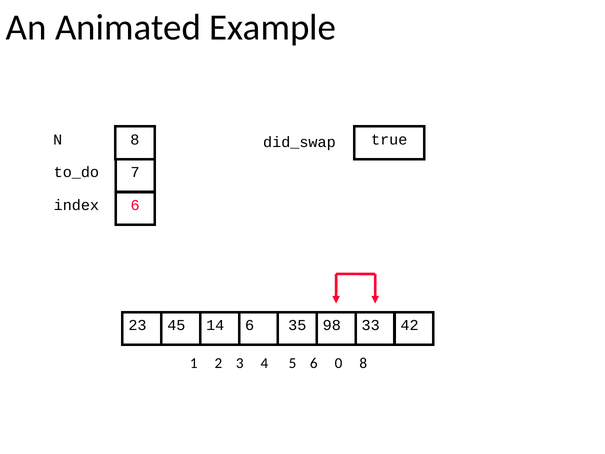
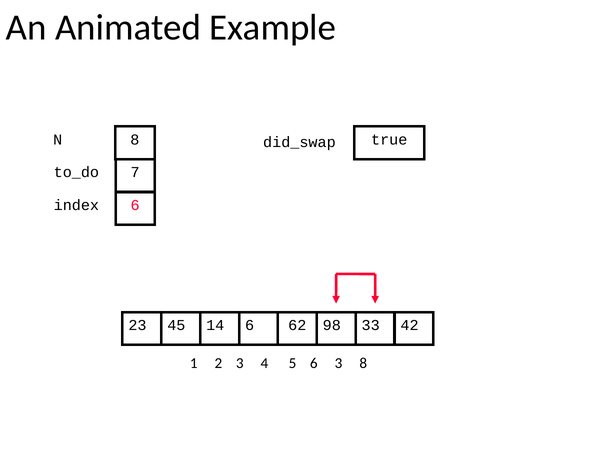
35: 35 -> 62
6 0: 0 -> 3
